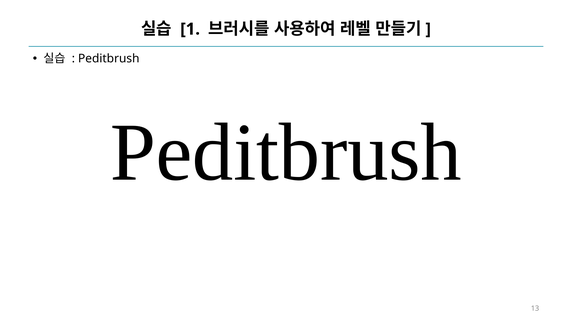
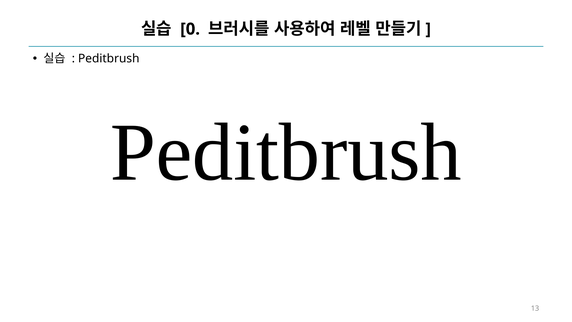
1: 1 -> 0
